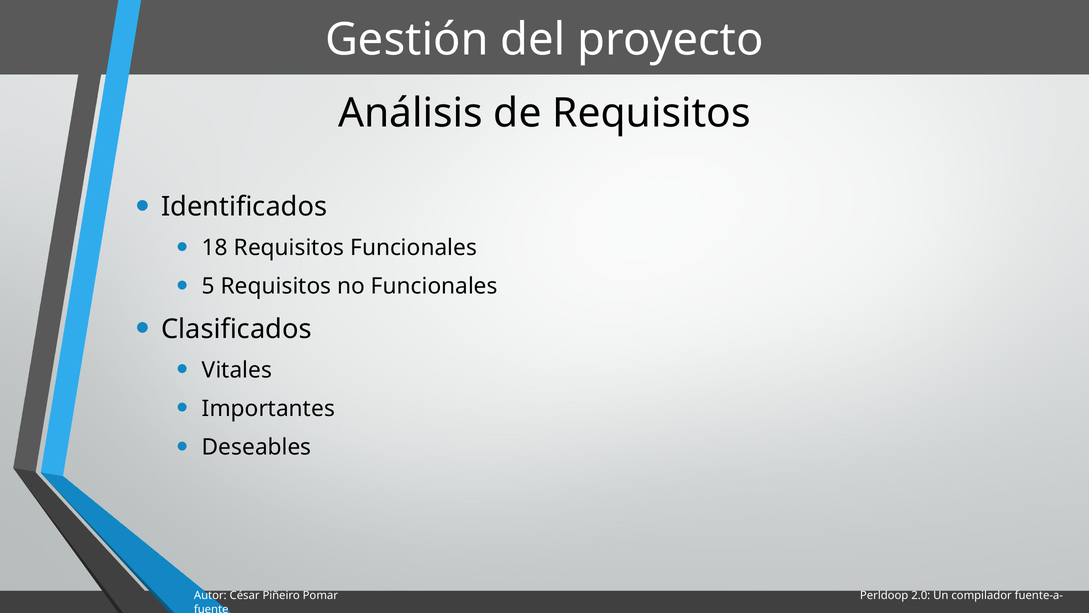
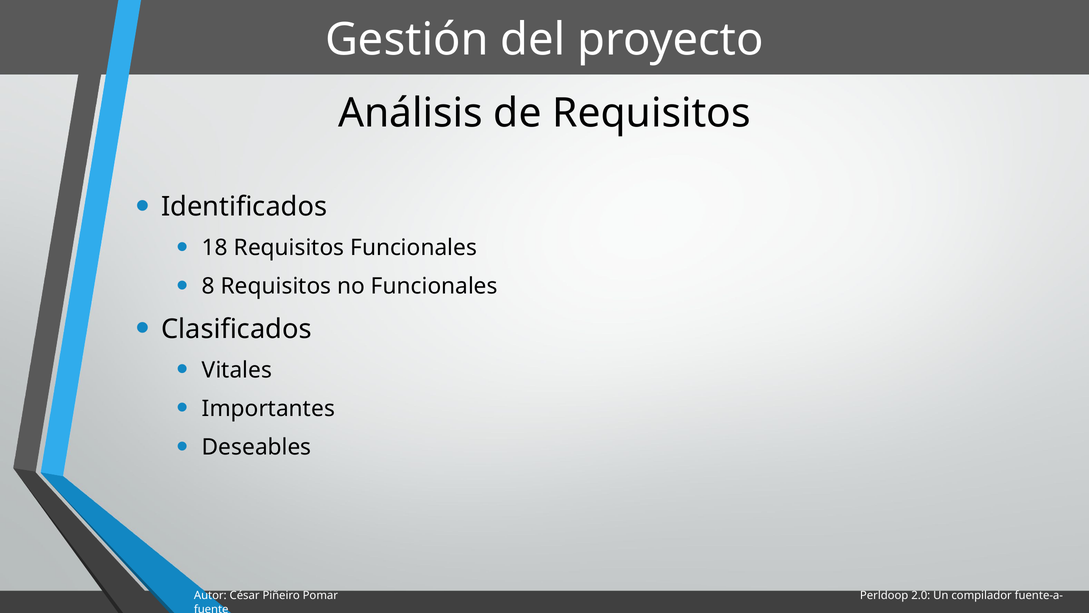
5: 5 -> 8
